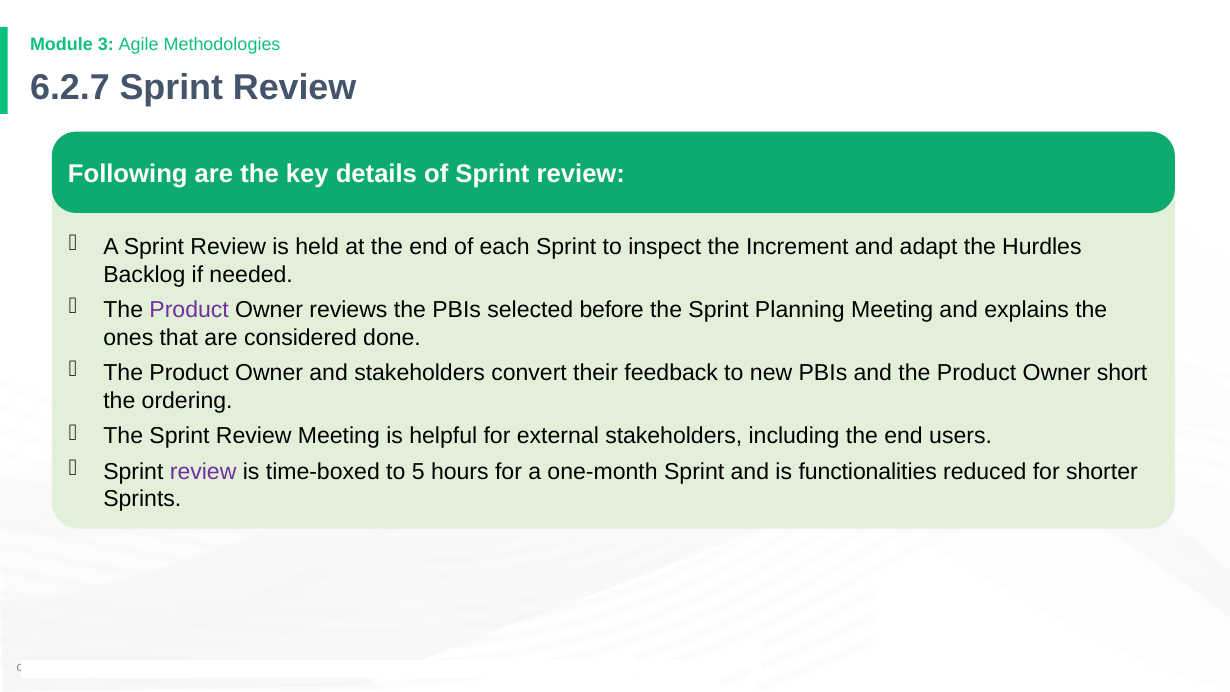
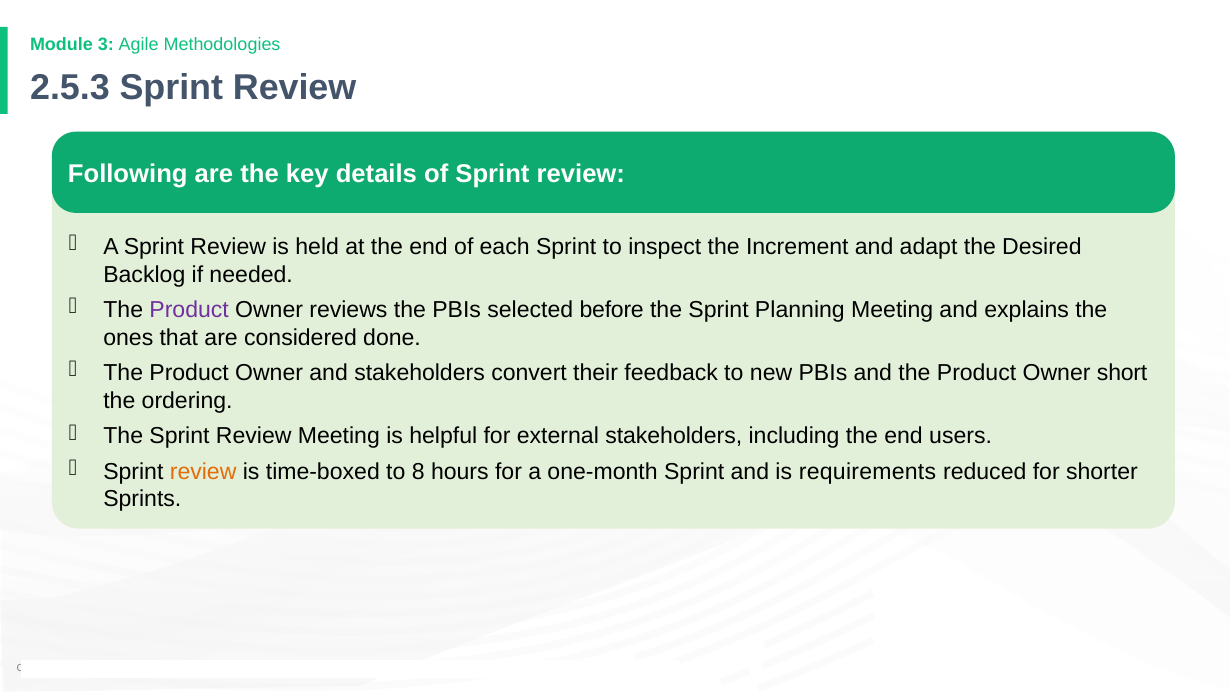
6.2.7: 6.2.7 -> 2.5.3
Hurdles: Hurdles -> Desired
review at (203, 471) colour: purple -> orange
5: 5 -> 8
functionalities: functionalities -> requirements
